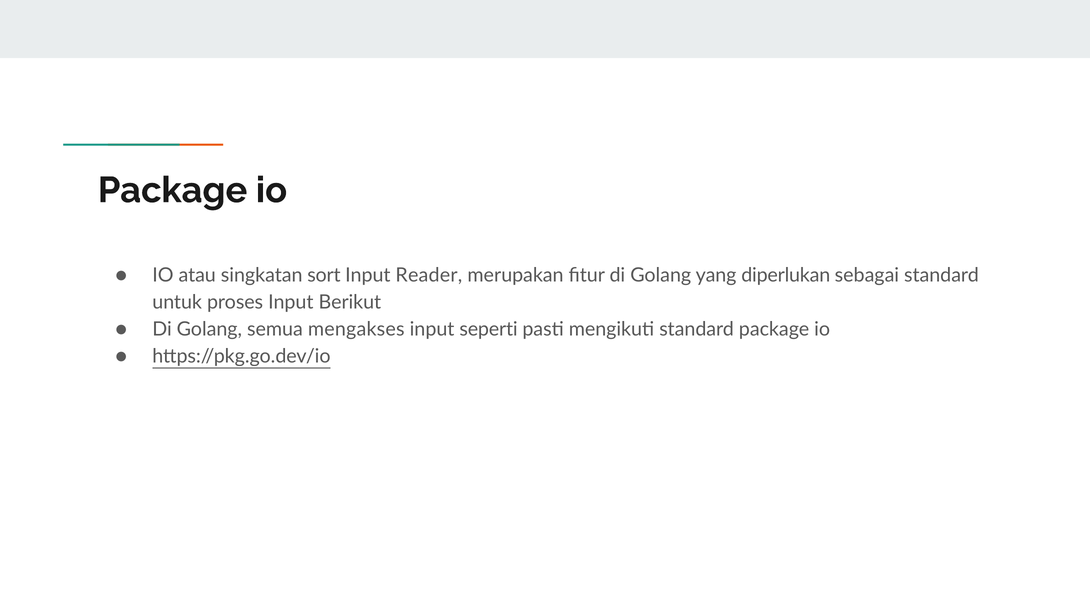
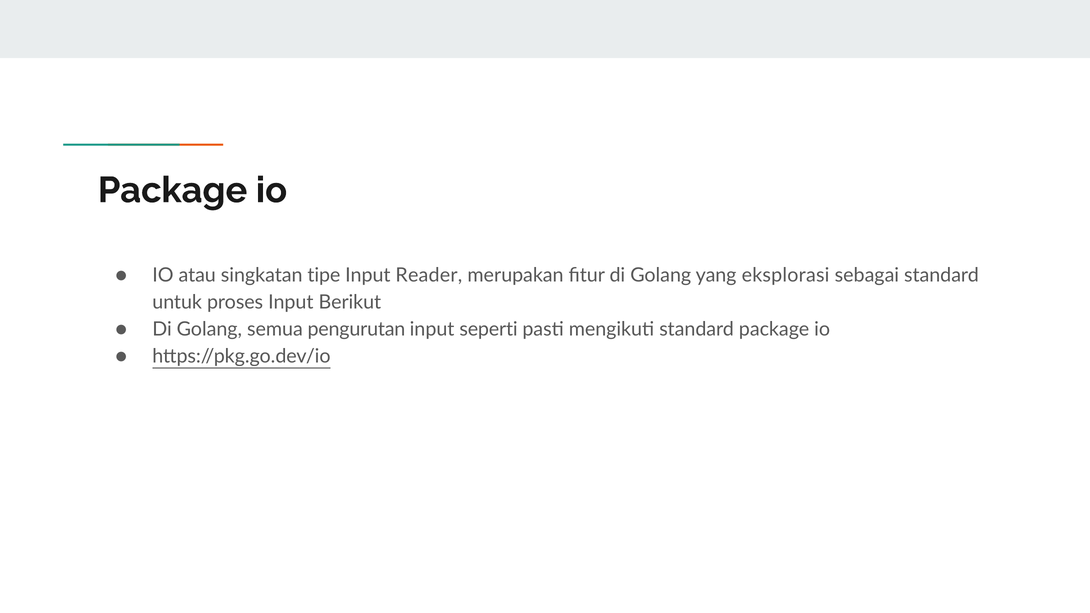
sort: sort -> tipe
diperlukan: diperlukan -> eksplorasi
mengakses: mengakses -> pengurutan
